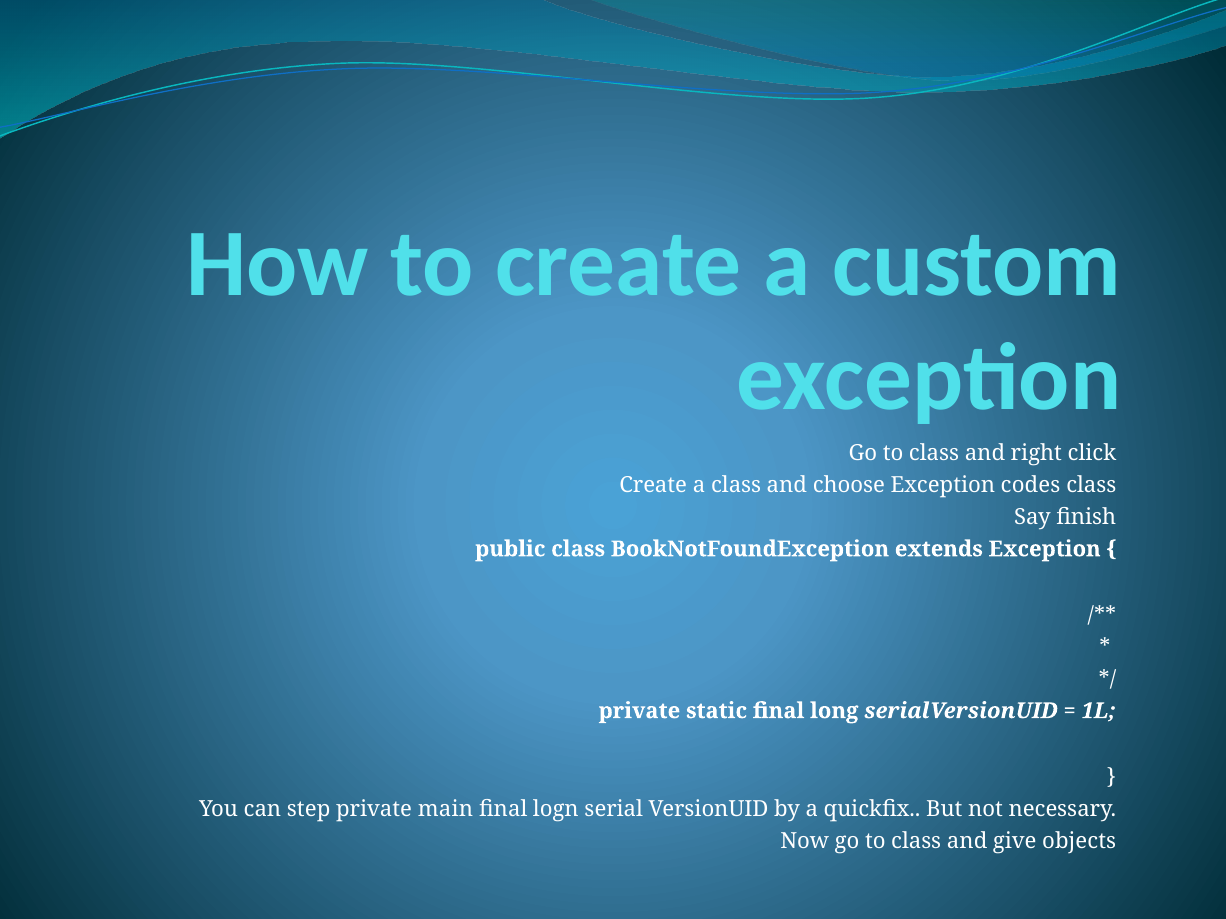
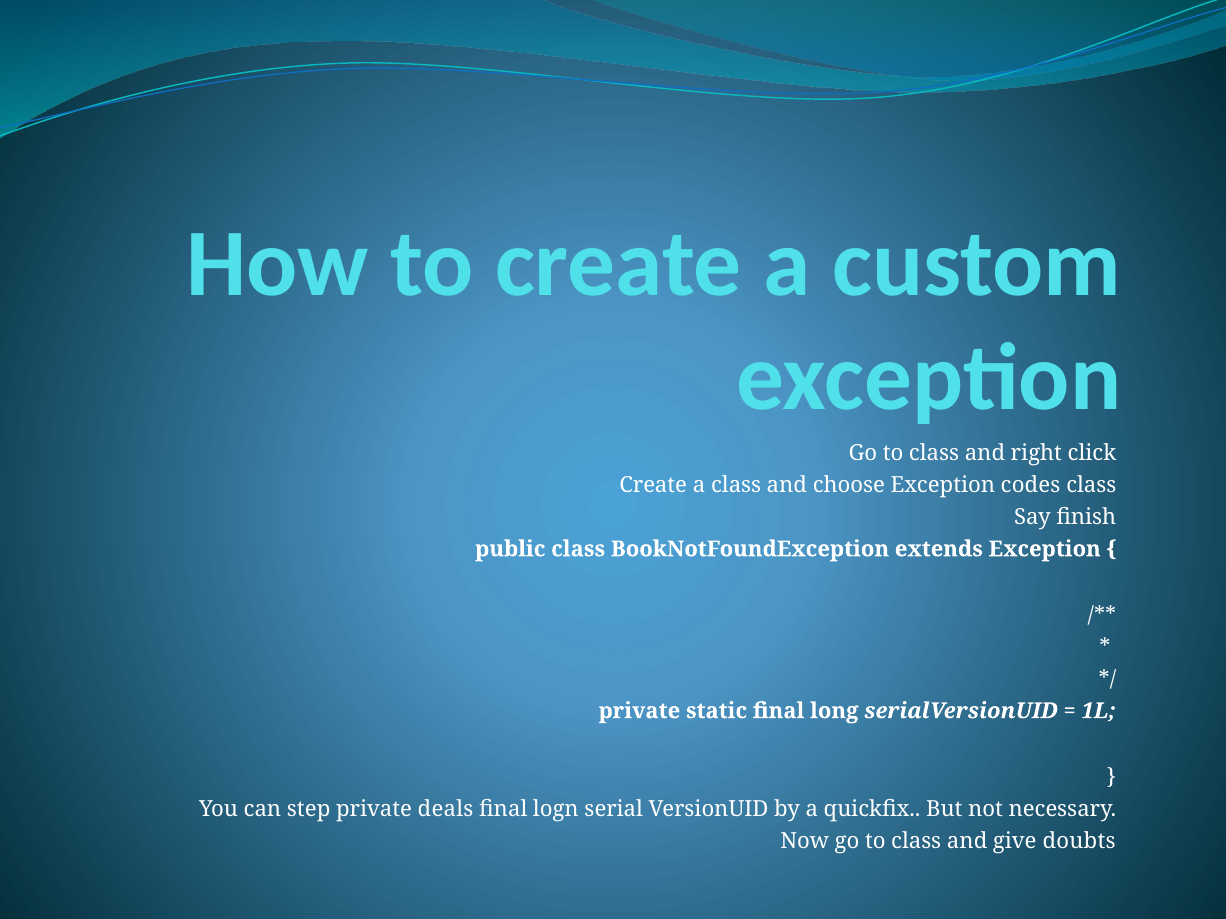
main: main -> deals
objects: objects -> doubts
